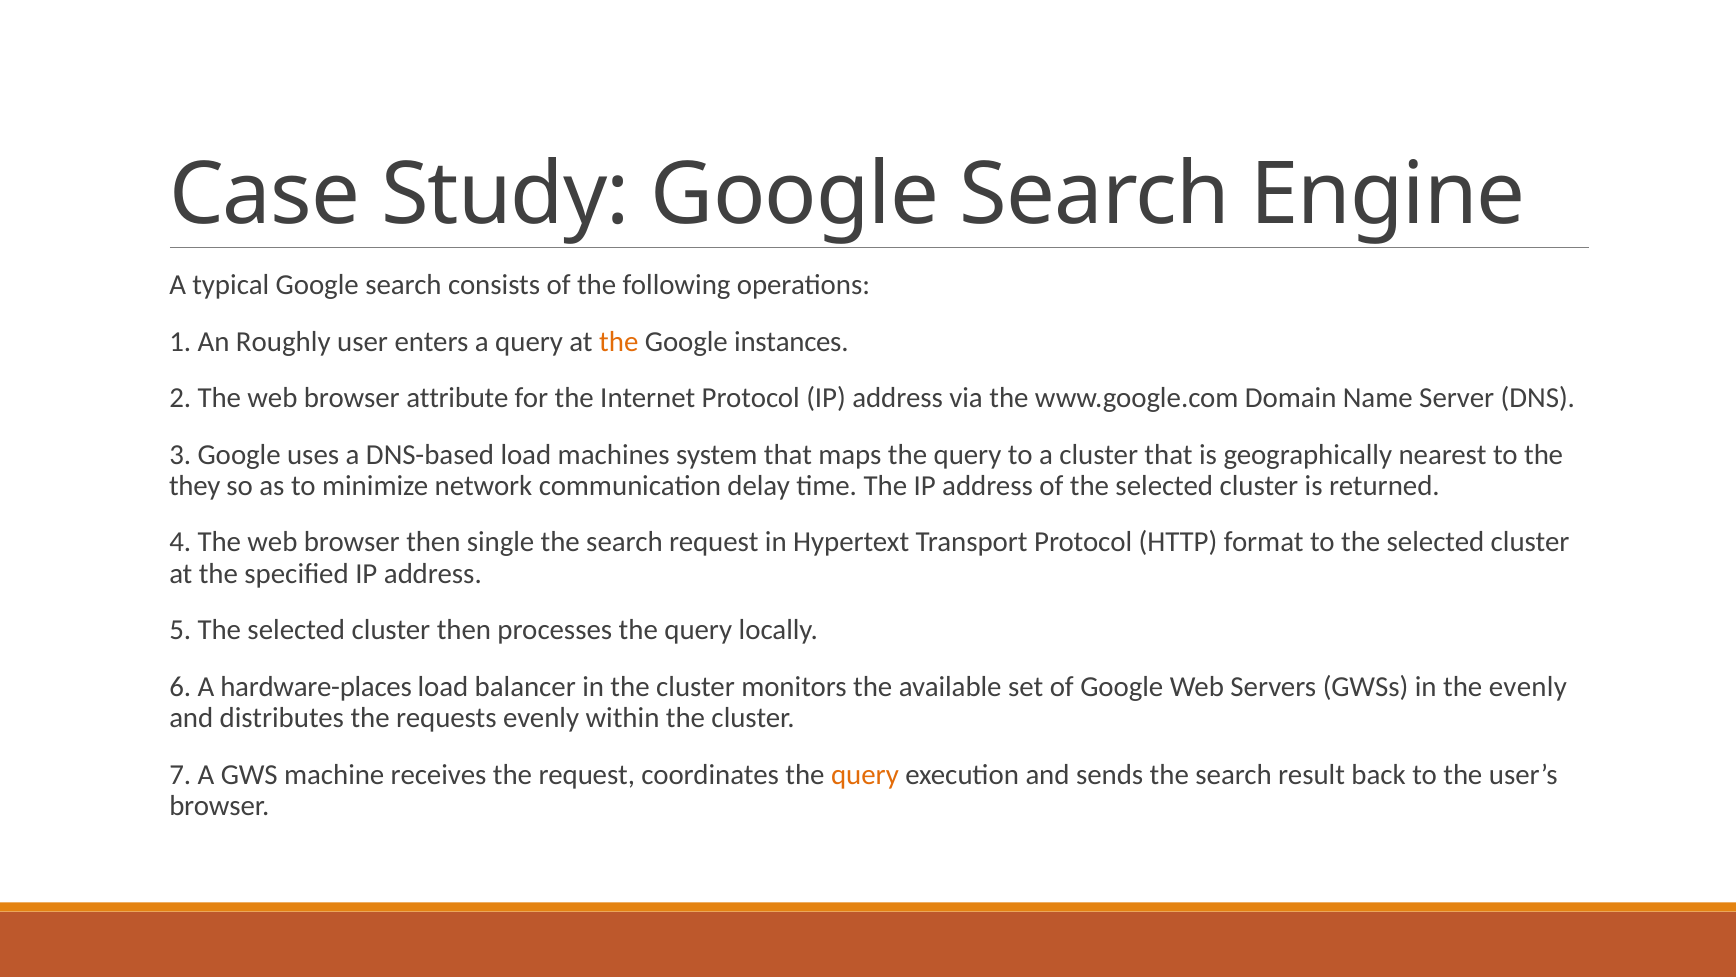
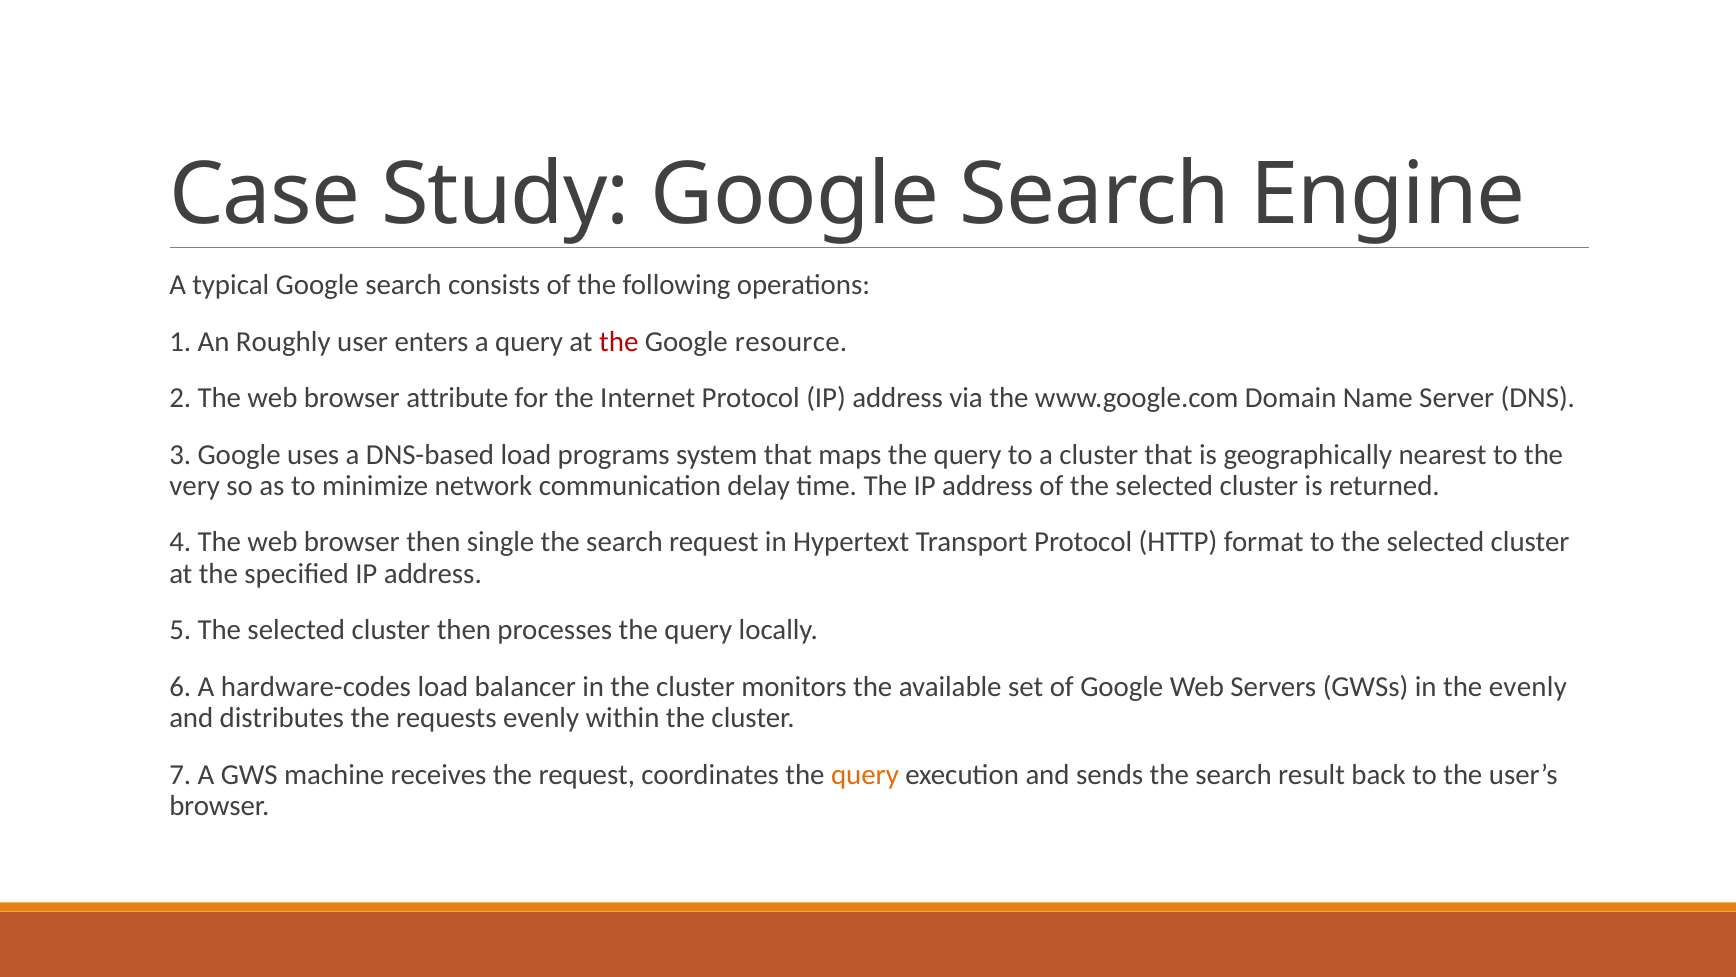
the at (619, 341) colour: orange -> red
instances: instances -> resource
machines: machines -> programs
they: they -> very
hardware-places: hardware-places -> hardware-codes
